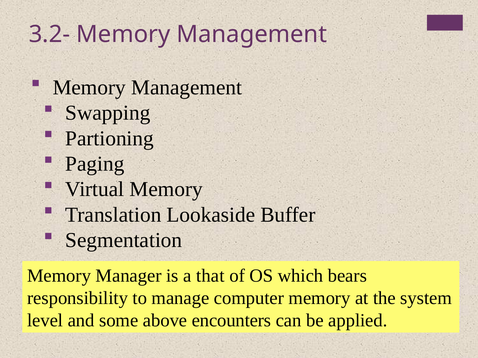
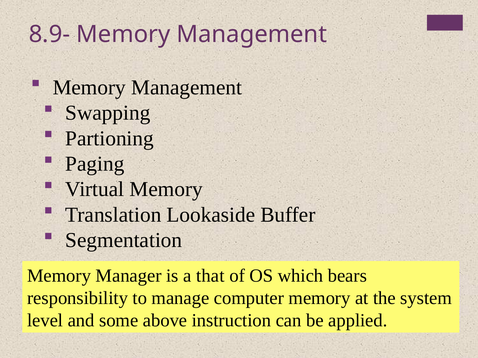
3.2-: 3.2- -> 8.9-
encounters: encounters -> instruction
